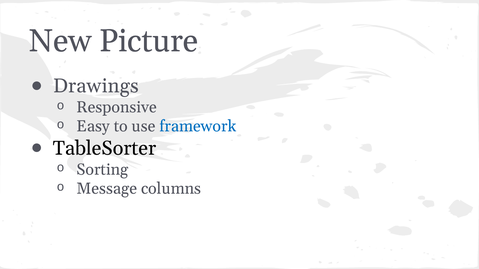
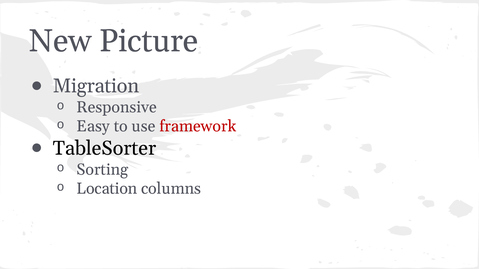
Drawings: Drawings -> Migration
framework colour: blue -> red
Message: Message -> Location
